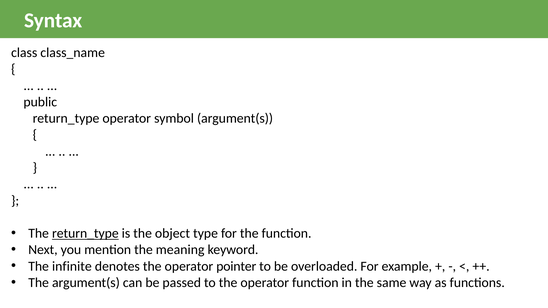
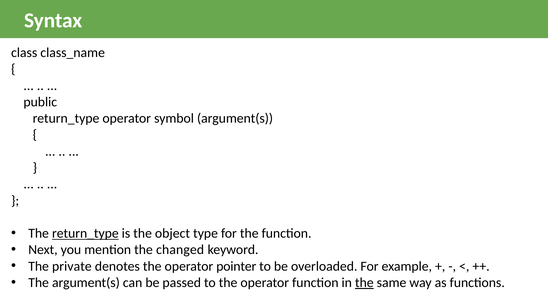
meaning: meaning -> changed
infinite: infinite -> private
the at (364, 283) underline: none -> present
